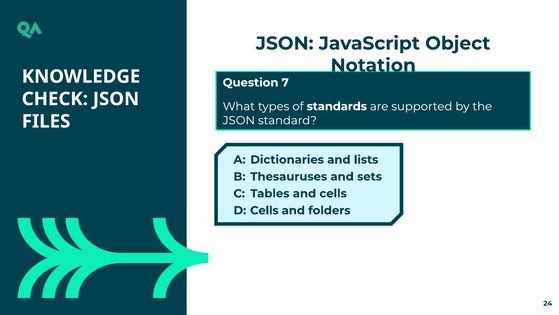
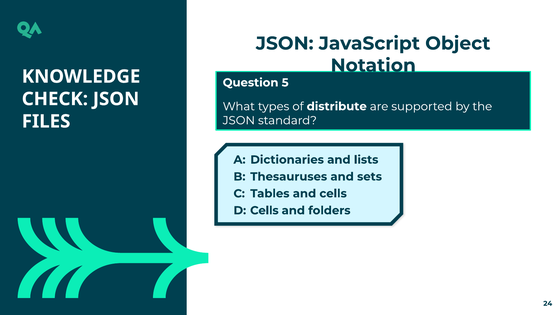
7: 7 -> 5
standards: standards -> distribute
